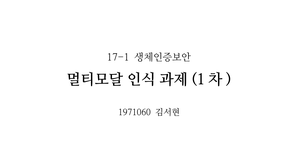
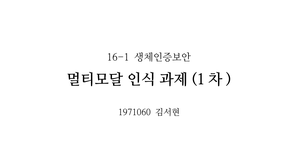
17-1: 17-1 -> 16-1
